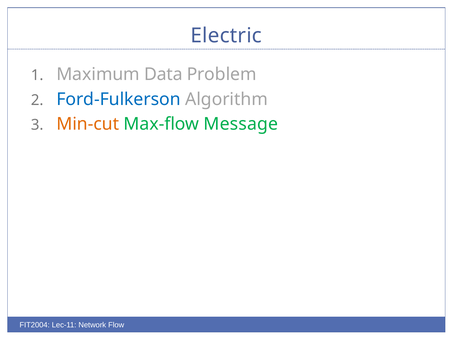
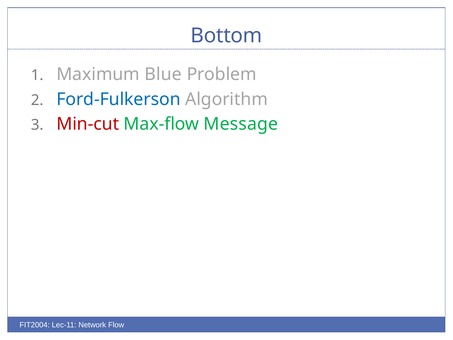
Electric: Electric -> Bottom
Data: Data -> Blue
Min-cut colour: orange -> red
